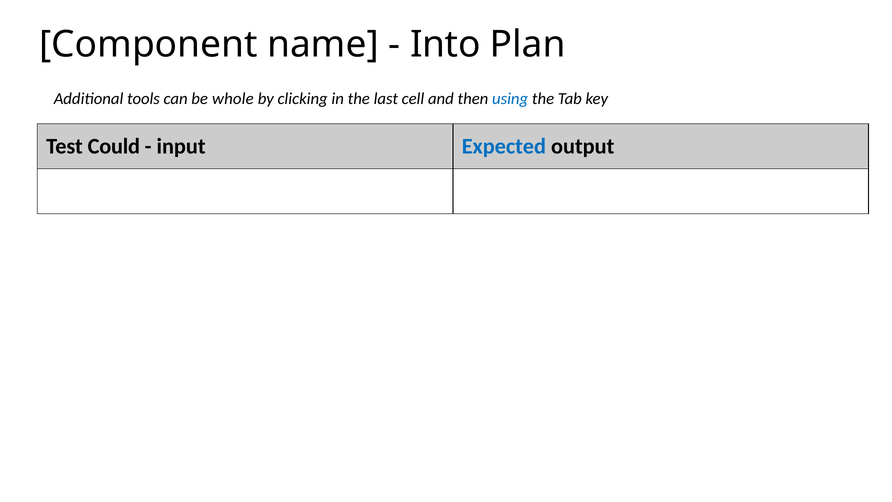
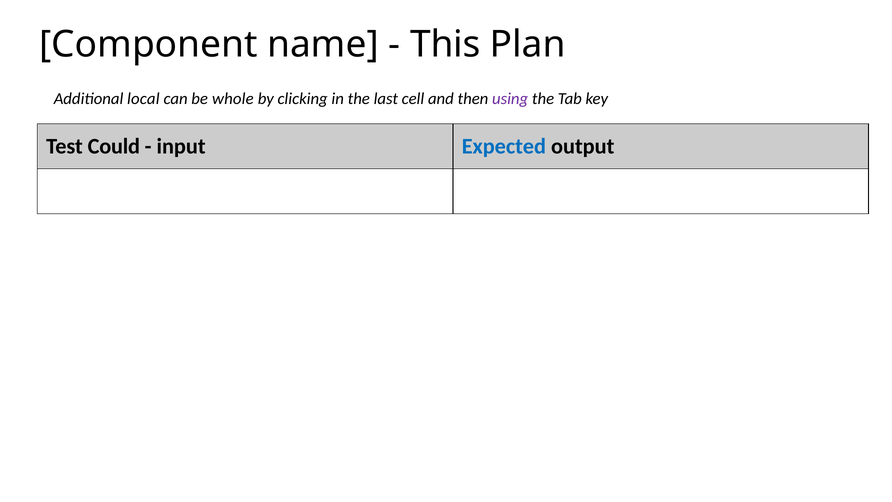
Into: Into -> This
tools: tools -> local
using colour: blue -> purple
